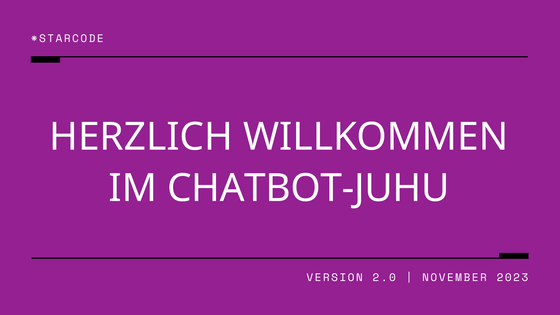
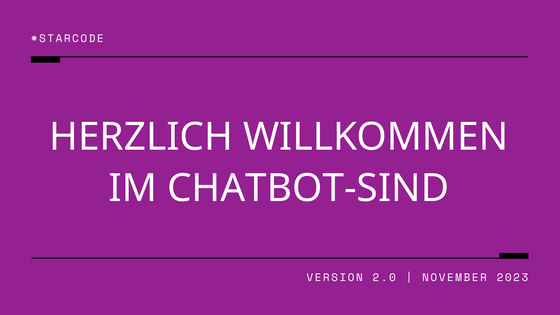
CHATBOT-JUHU: CHATBOT-JUHU -> CHATBOT-SIND
